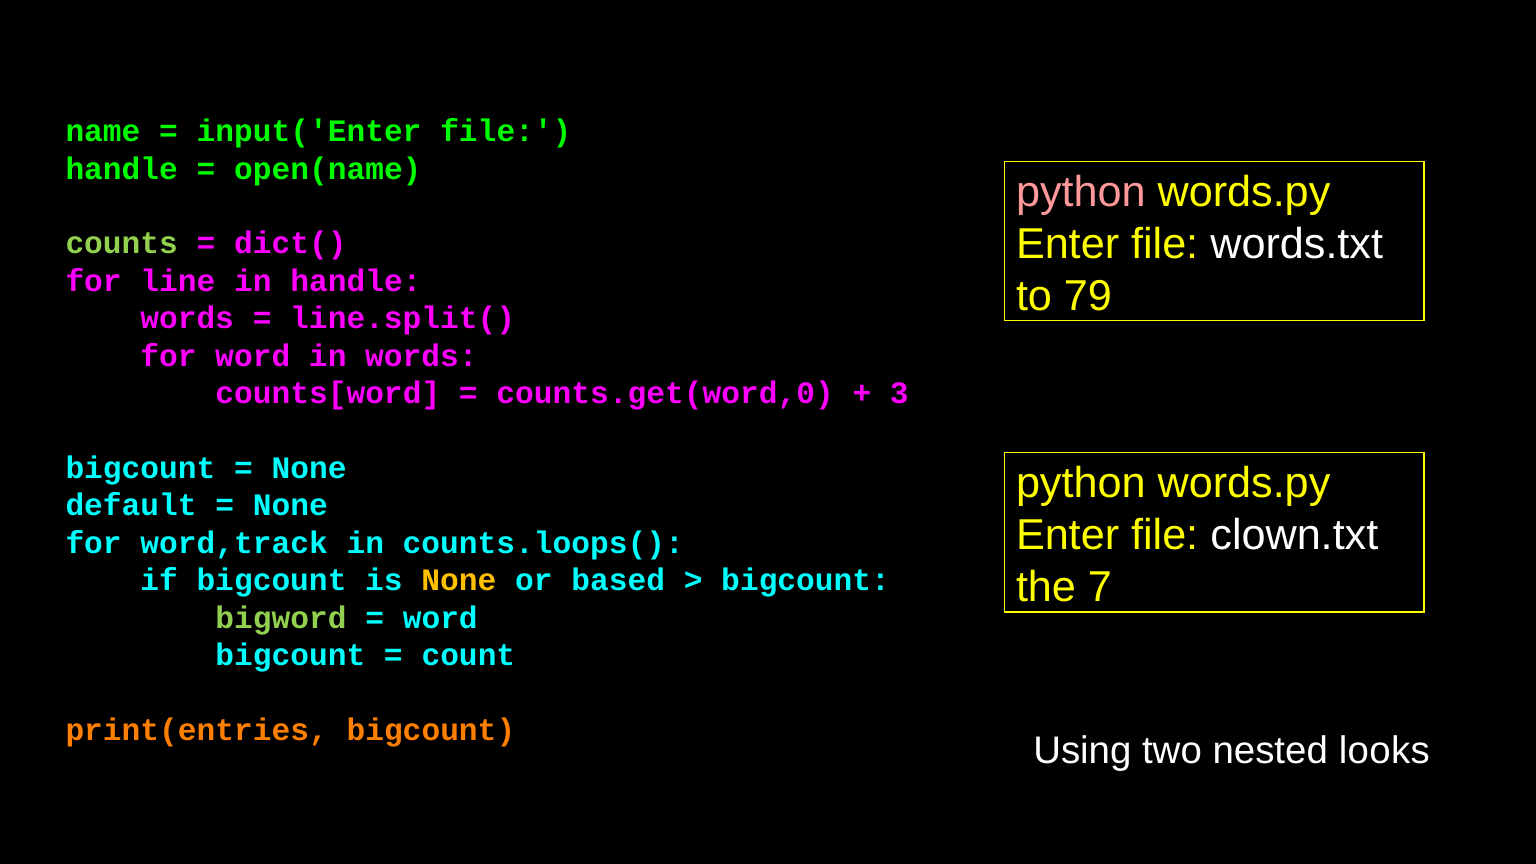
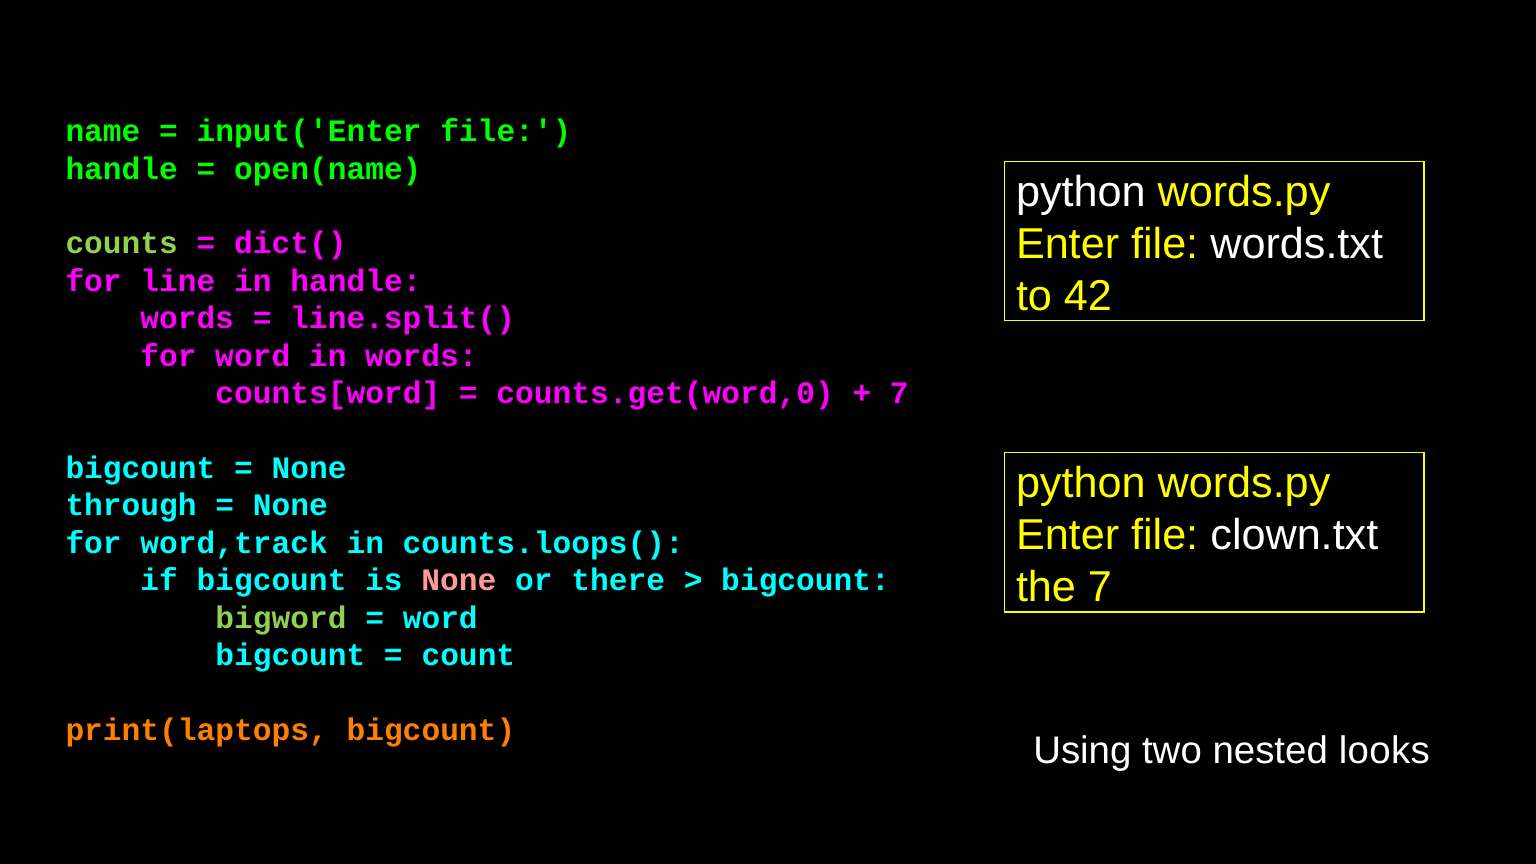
python at (1081, 192) colour: pink -> white
79: 79 -> 42
3 at (899, 393): 3 -> 7
default: default -> through
None at (459, 580) colour: yellow -> pink
based: based -> there
print(entries: print(entries -> print(laptops
